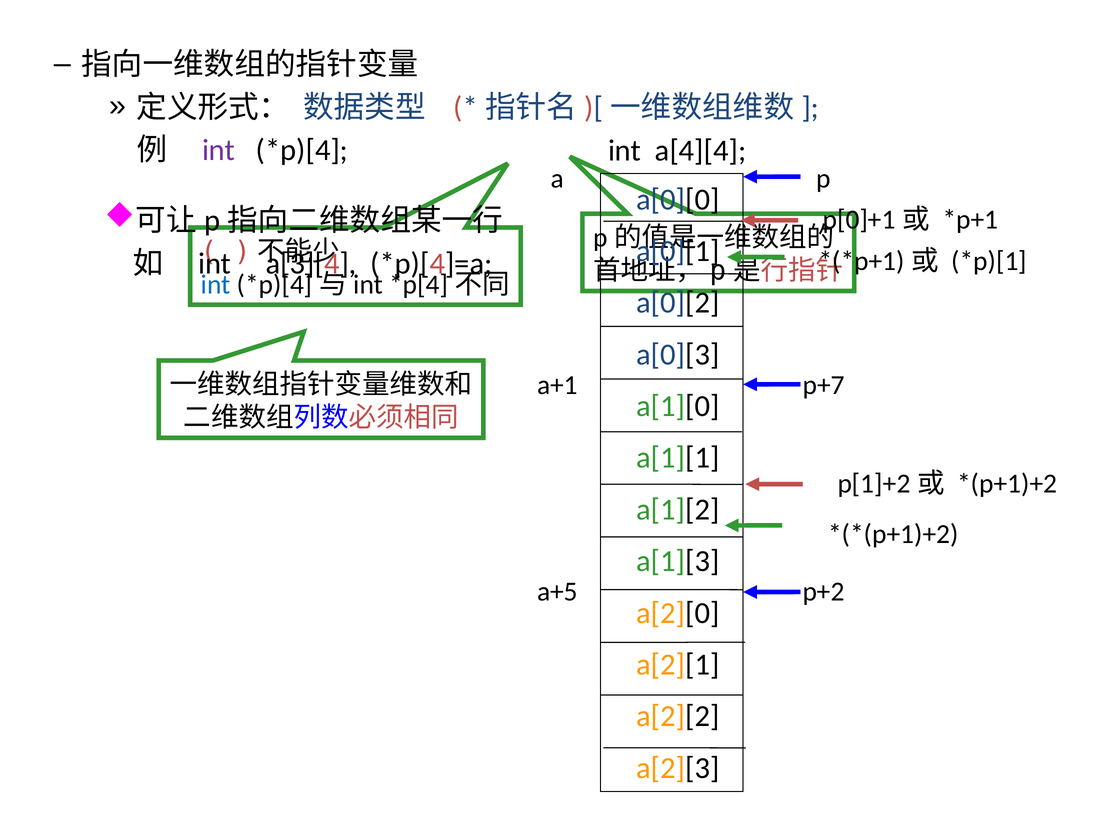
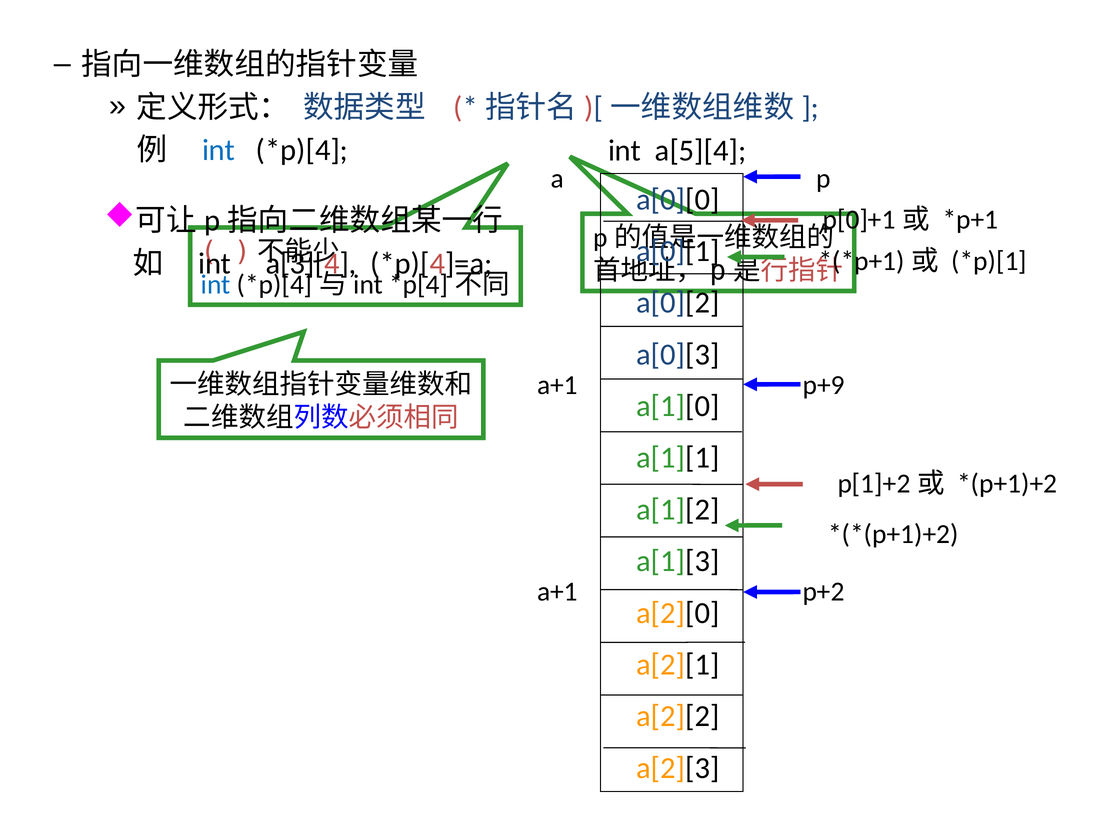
a[4][4: a[4][4 -> a[5][4
int at (219, 150) colour: purple -> blue
p+7: p+7 -> p+9
a+5 at (557, 591): a+5 -> a+1
